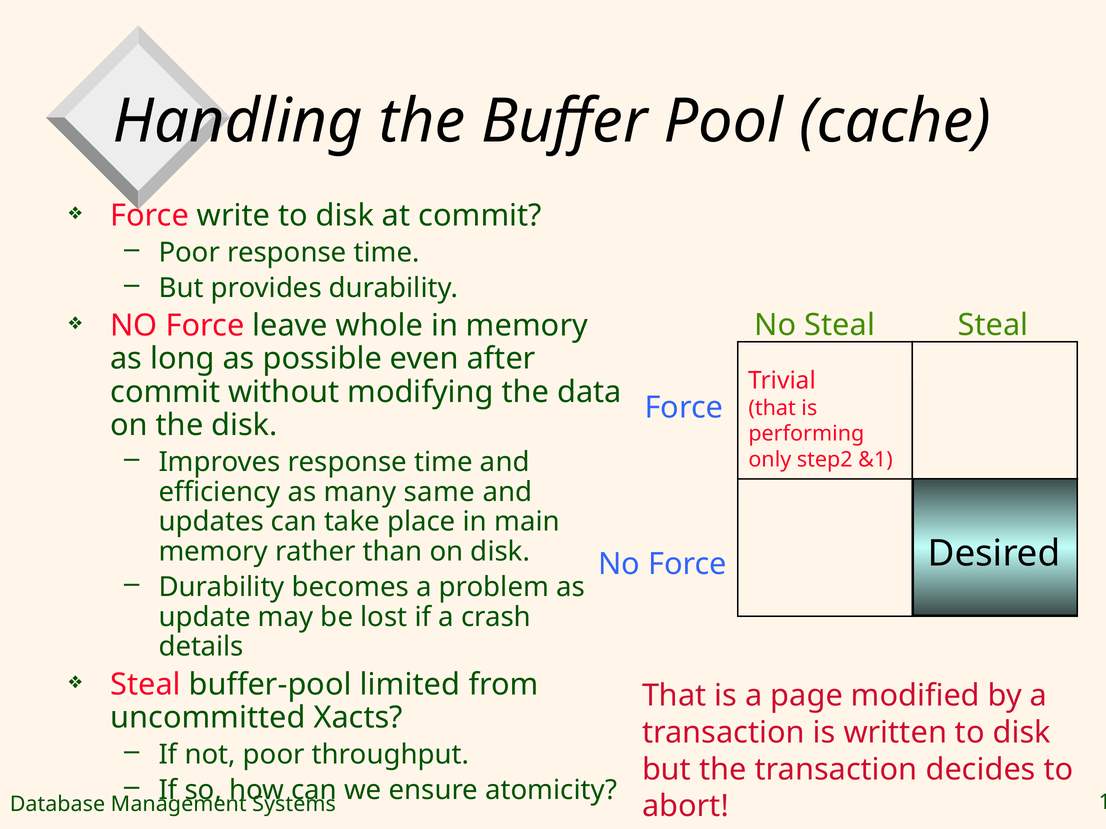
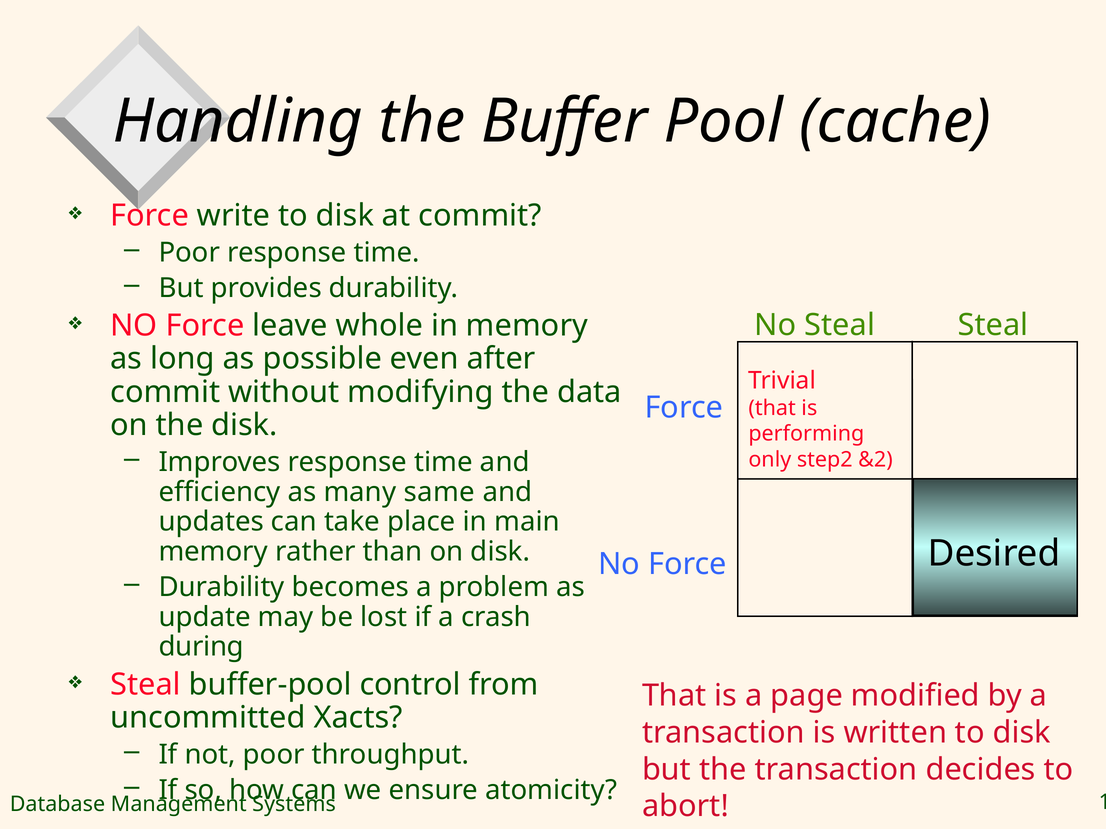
&1: &1 -> &2
details: details -> during
limited: limited -> control
